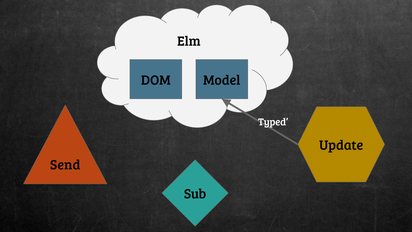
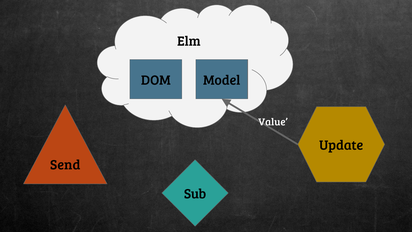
Typed: Typed -> Value
